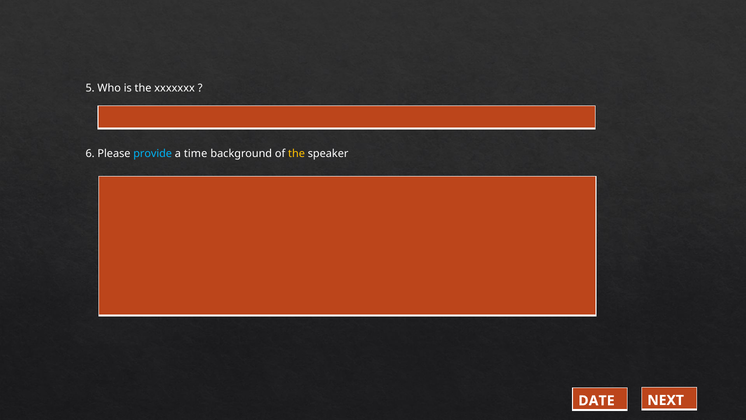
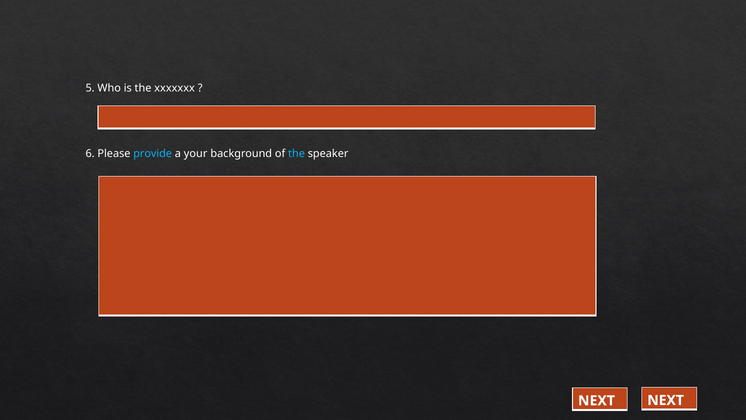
time: time -> your
the at (296, 154) colour: yellow -> light blue
DATE at (596, 400): DATE -> NEXT
